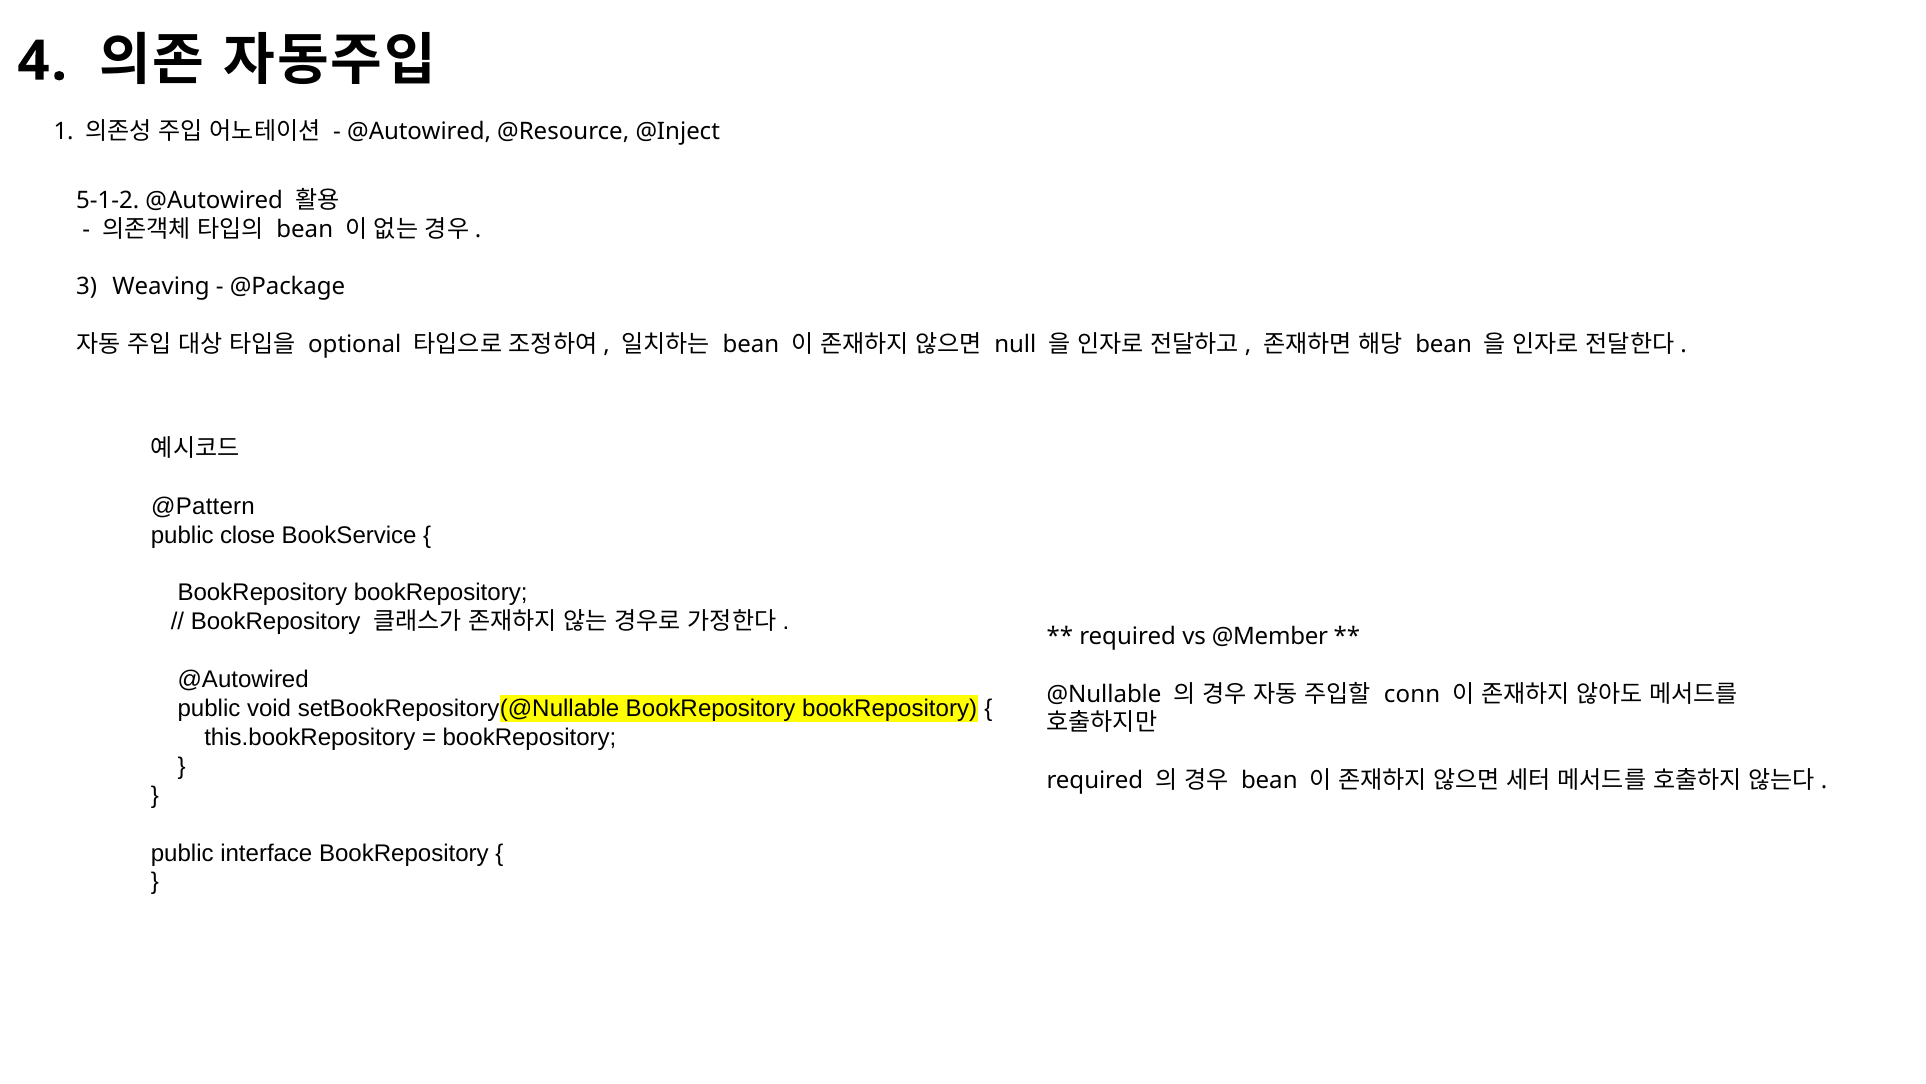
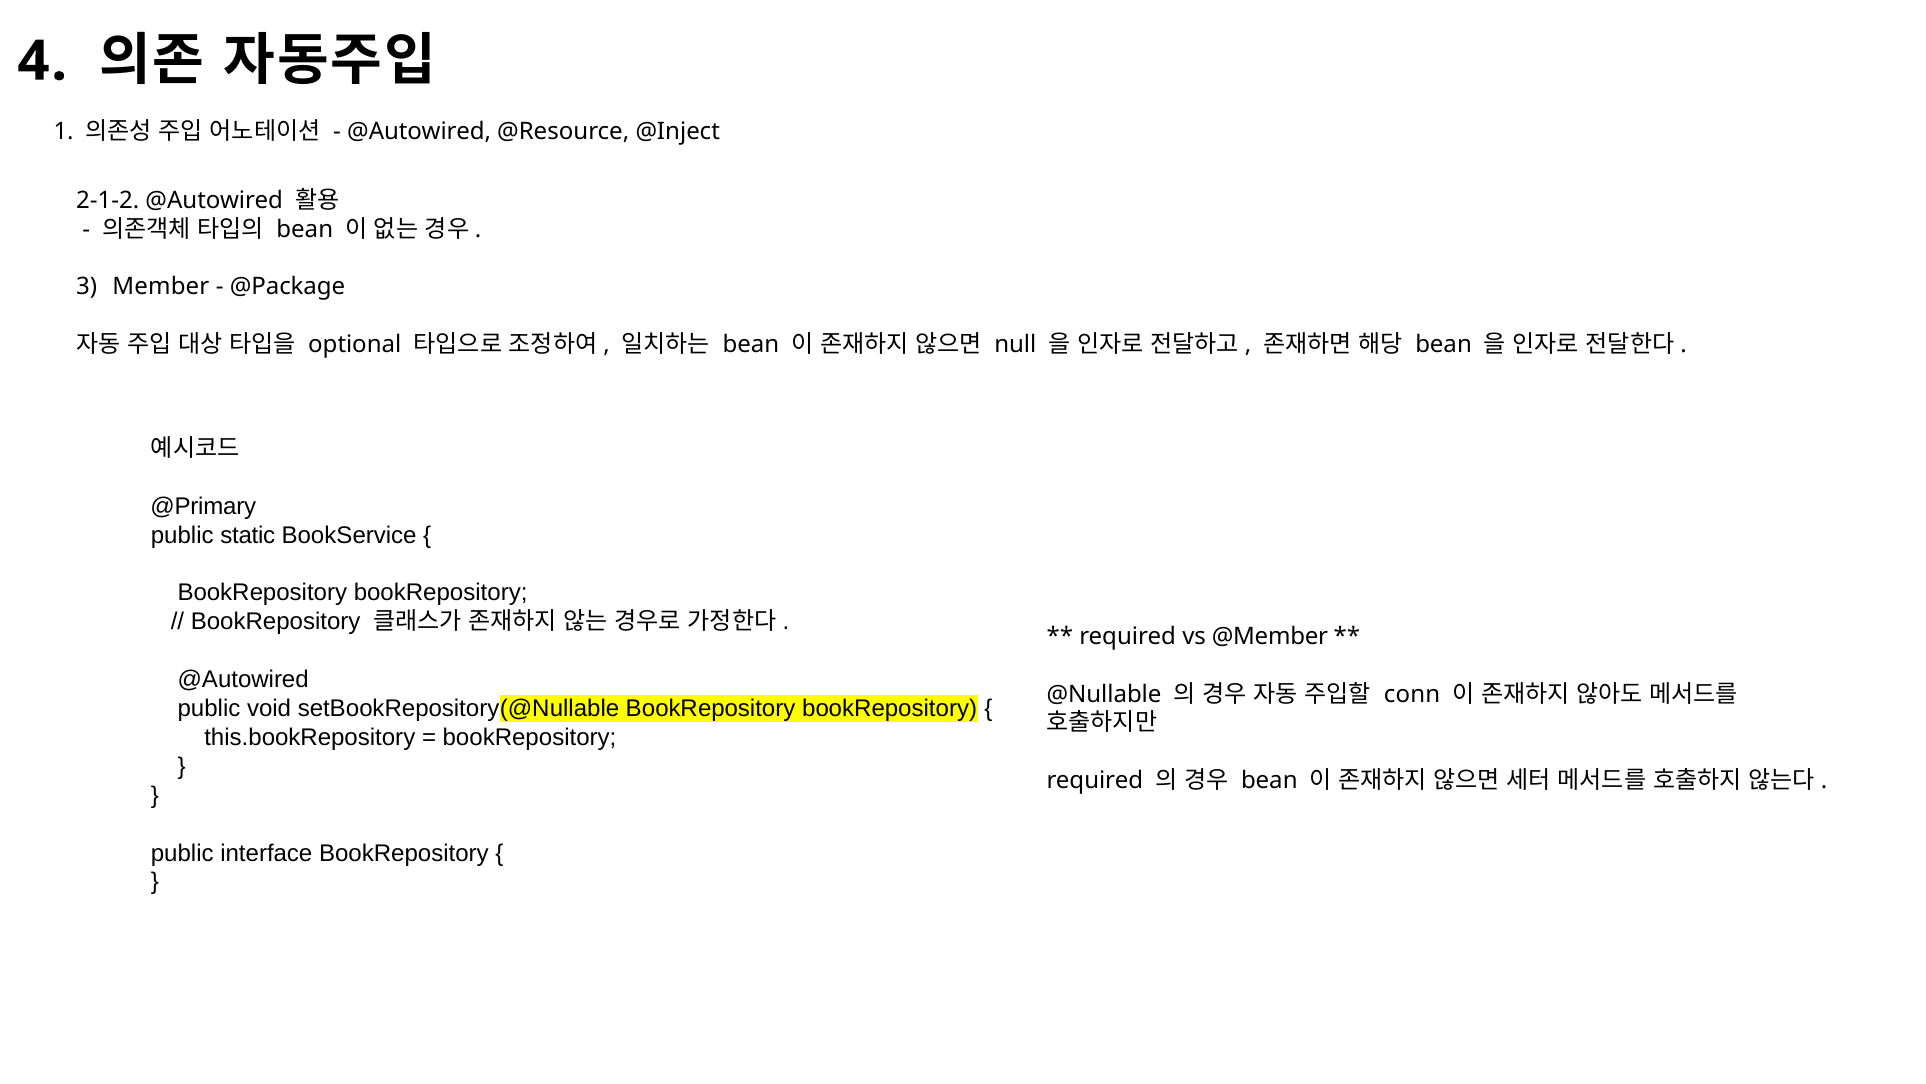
5-1-2: 5-1-2 -> 2-1-2
Weaving: Weaving -> Member
@Pattern: @Pattern -> @Primary
close: close -> static
